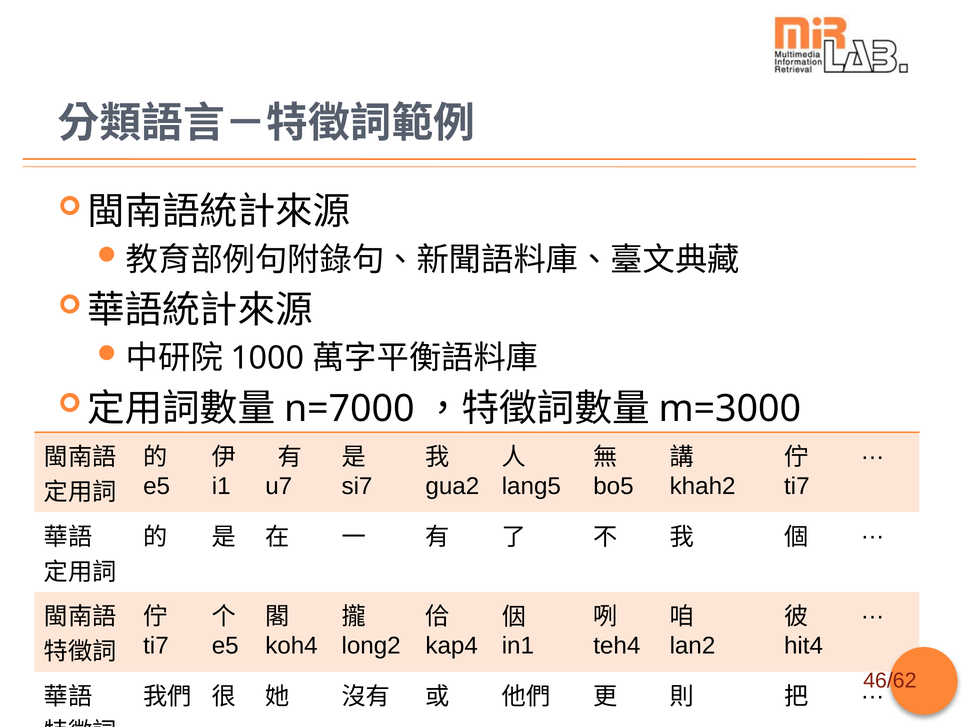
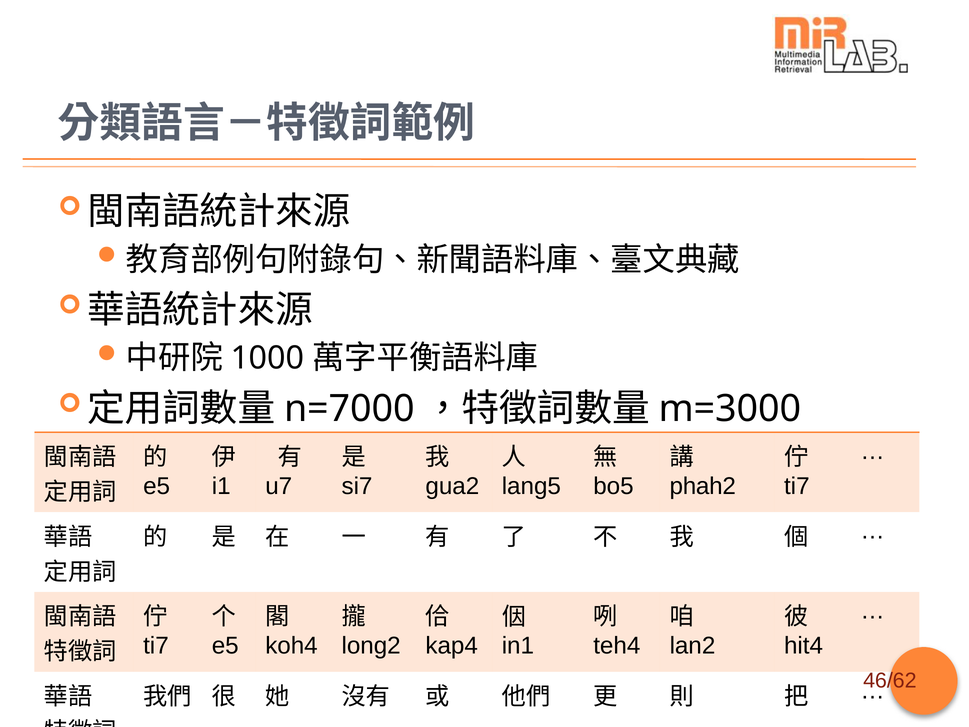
khah2: khah2 -> phah2
